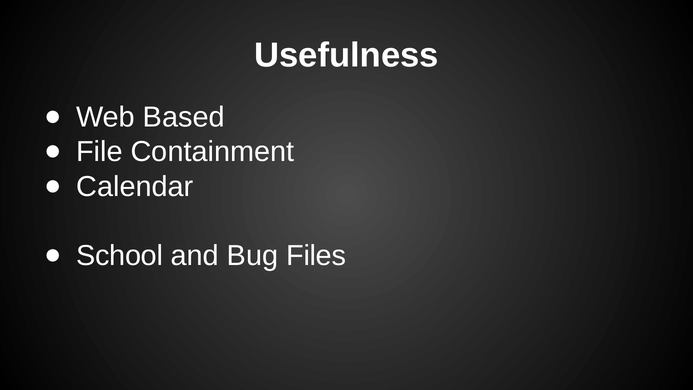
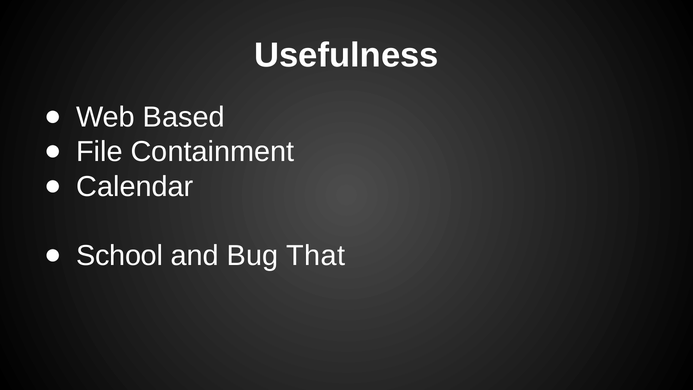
Files: Files -> That
